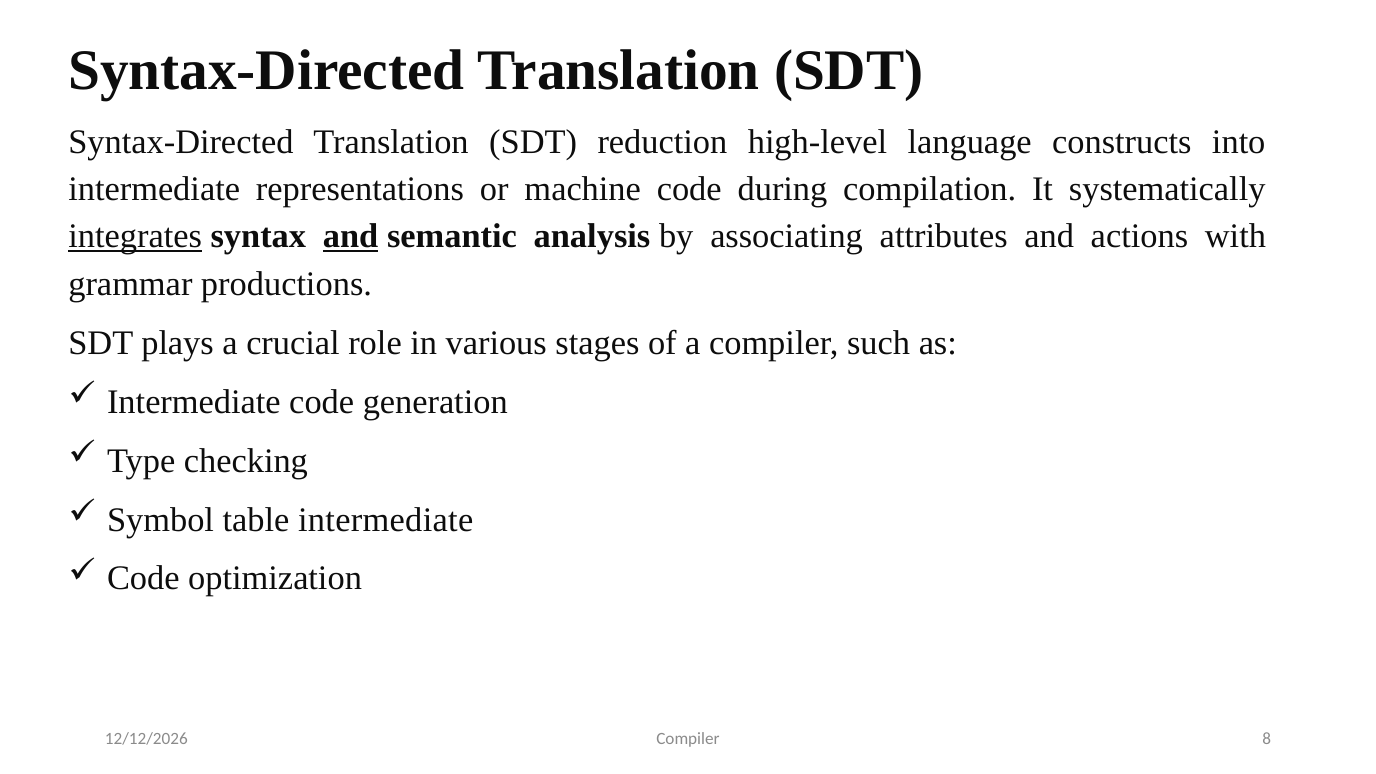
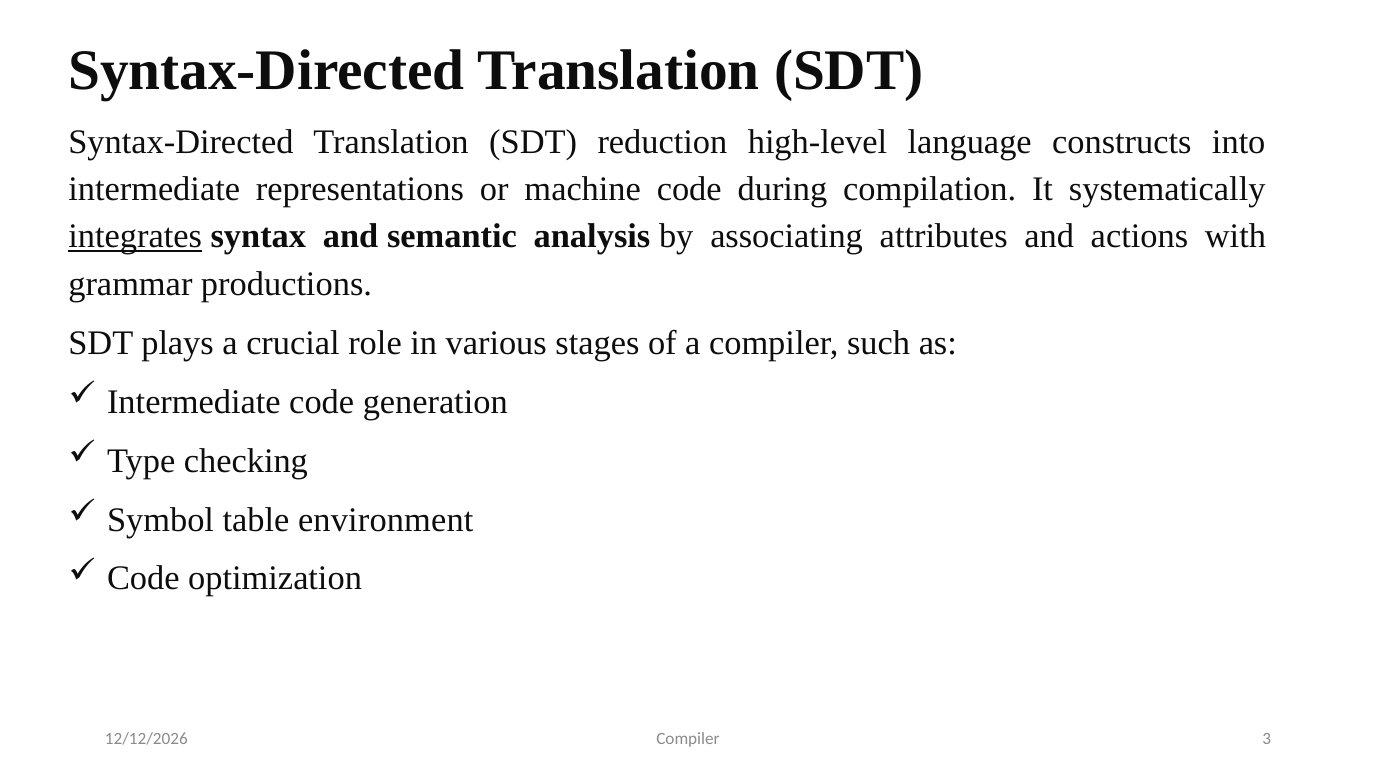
and at (351, 237) underline: present -> none
table intermediate: intermediate -> environment
8: 8 -> 3
